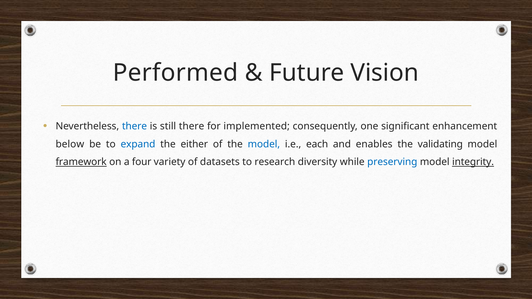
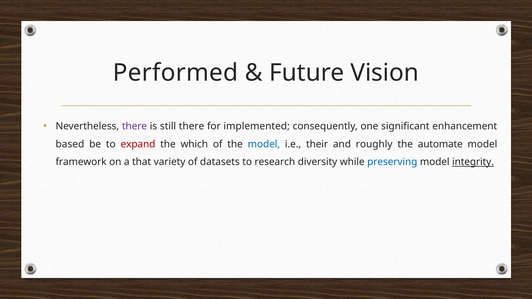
there at (134, 126) colour: blue -> purple
below: below -> based
expand colour: blue -> red
either: either -> which
each: each -> their
enables: enables -> roughly
validating: validating -> automate
framework underline: present -> none
four: four -> that
